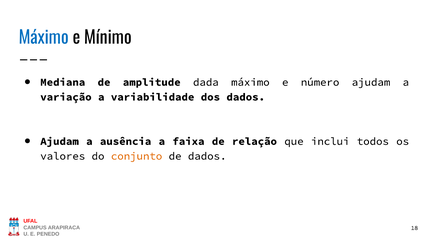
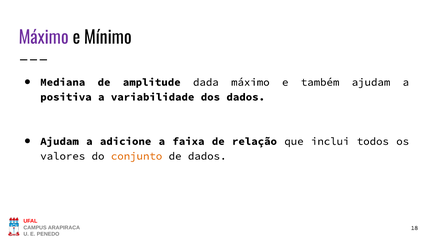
Máximo at (44, 38) colour: blue -> purple
número: número -> também
variação: variação -> positiva
ausência: ausência -> adicione
